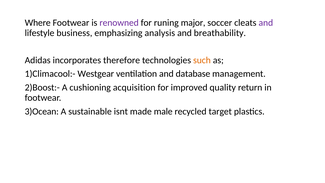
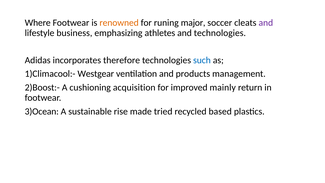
renowned colour: purple -> orange
analysis: analysis -> athletes
and breathability: breathability -> technologies
such colour: orange -> blue
database: database -> products
quality: quality -> mainly
isnt: isnt -> rise
male: male -> tried
target: target -> based
